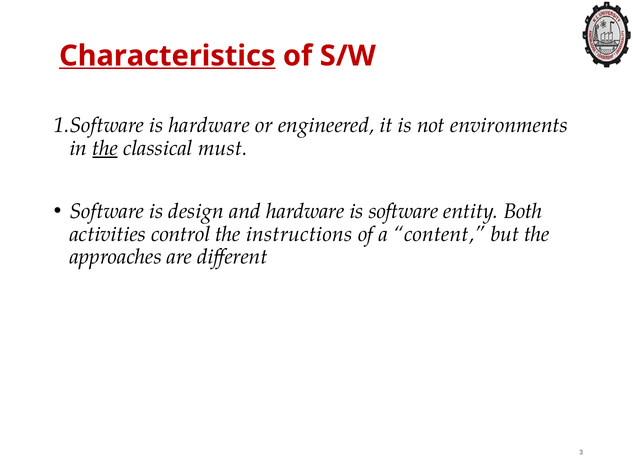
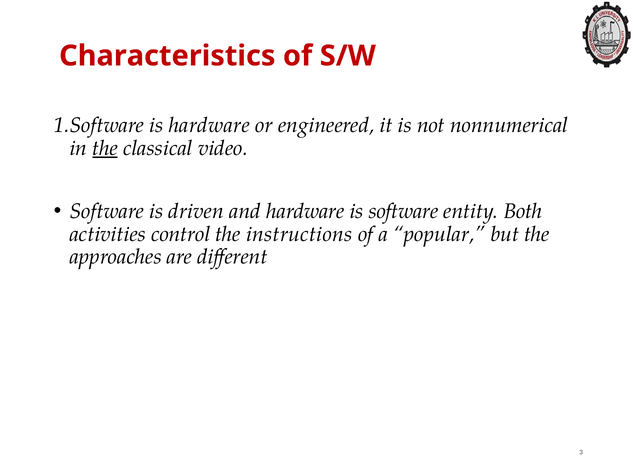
Characteristics underline: present -> none
environments: environments -> nonnumerical
must: must -> video
design: design -> driven
content: content -> popular
